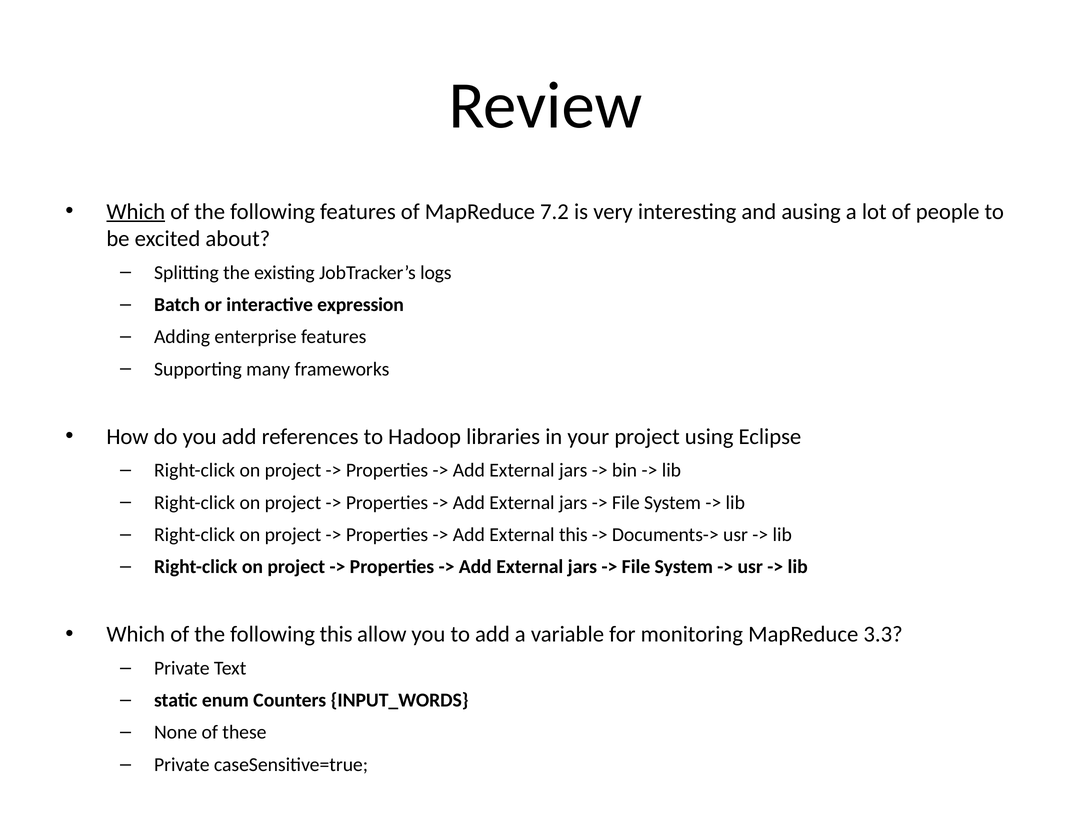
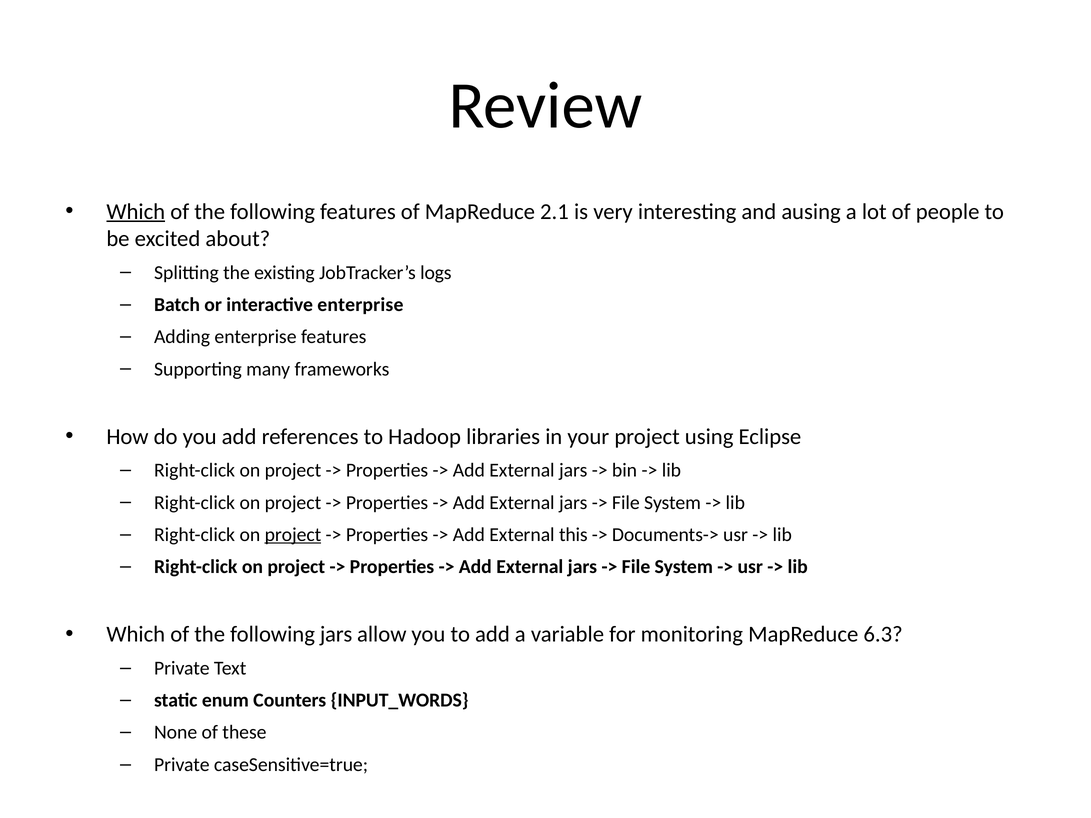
7.2: 7.2 -> 2.1
interactive expression: expression -> enterprise
project at (293, 535) underline: none -> present
following this: this -> jars
3.3: 3.3 -> 6.3
